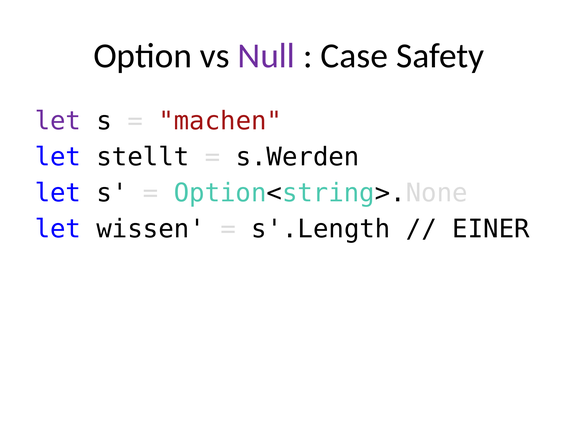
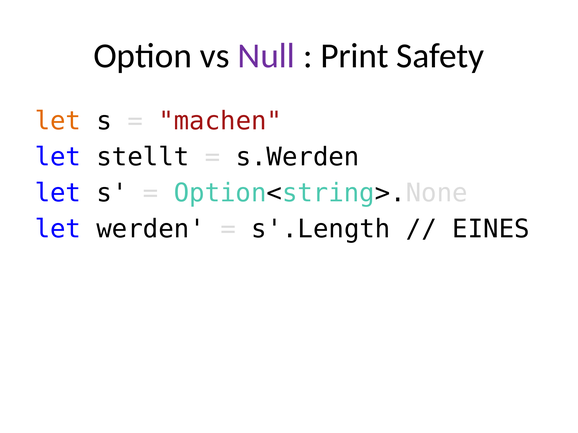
Case: Case -> Print
let at (58, 121) colour: purple -> orange
wissen: wissen -> werden
EINER: EINER -> EINES
